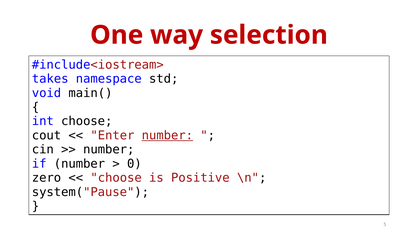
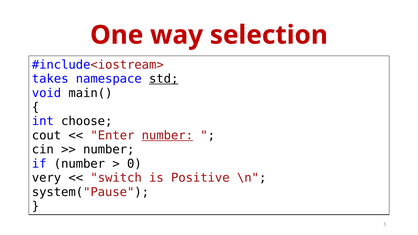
std underline: none -> present
zero: zero -> very
choose at (116, 178): choose -> switch
